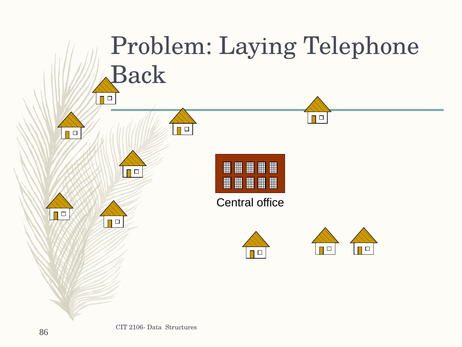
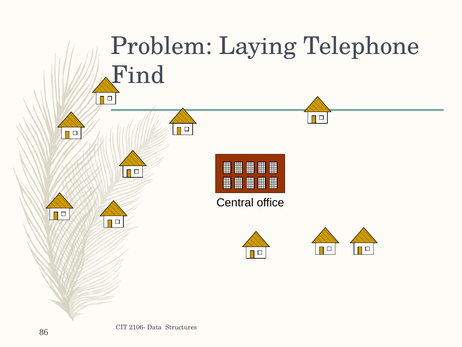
Back: Back -> Find
